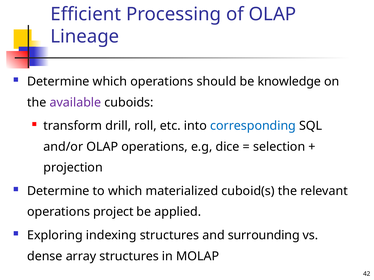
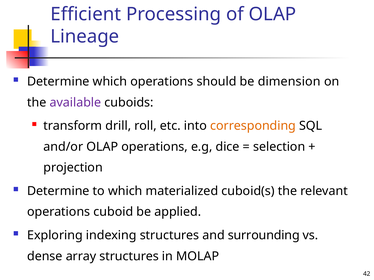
knowledge: knowledge -> dimension
corresponding colour: blue -> orange
project: project -> cuboid
